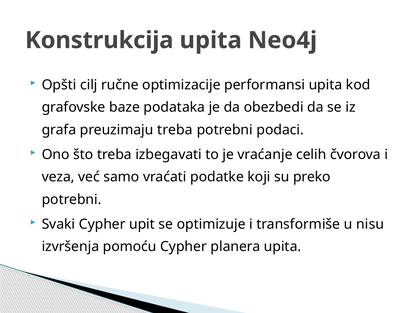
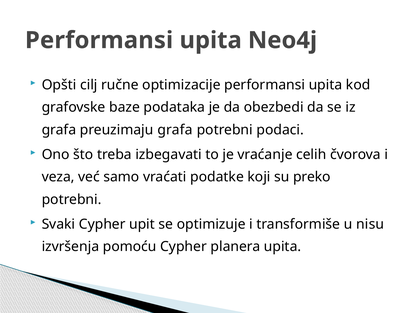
Konstrukcija at (99, 40): Konstrukcija -> Performansi
preuzimaju treba: treba -> grafa
